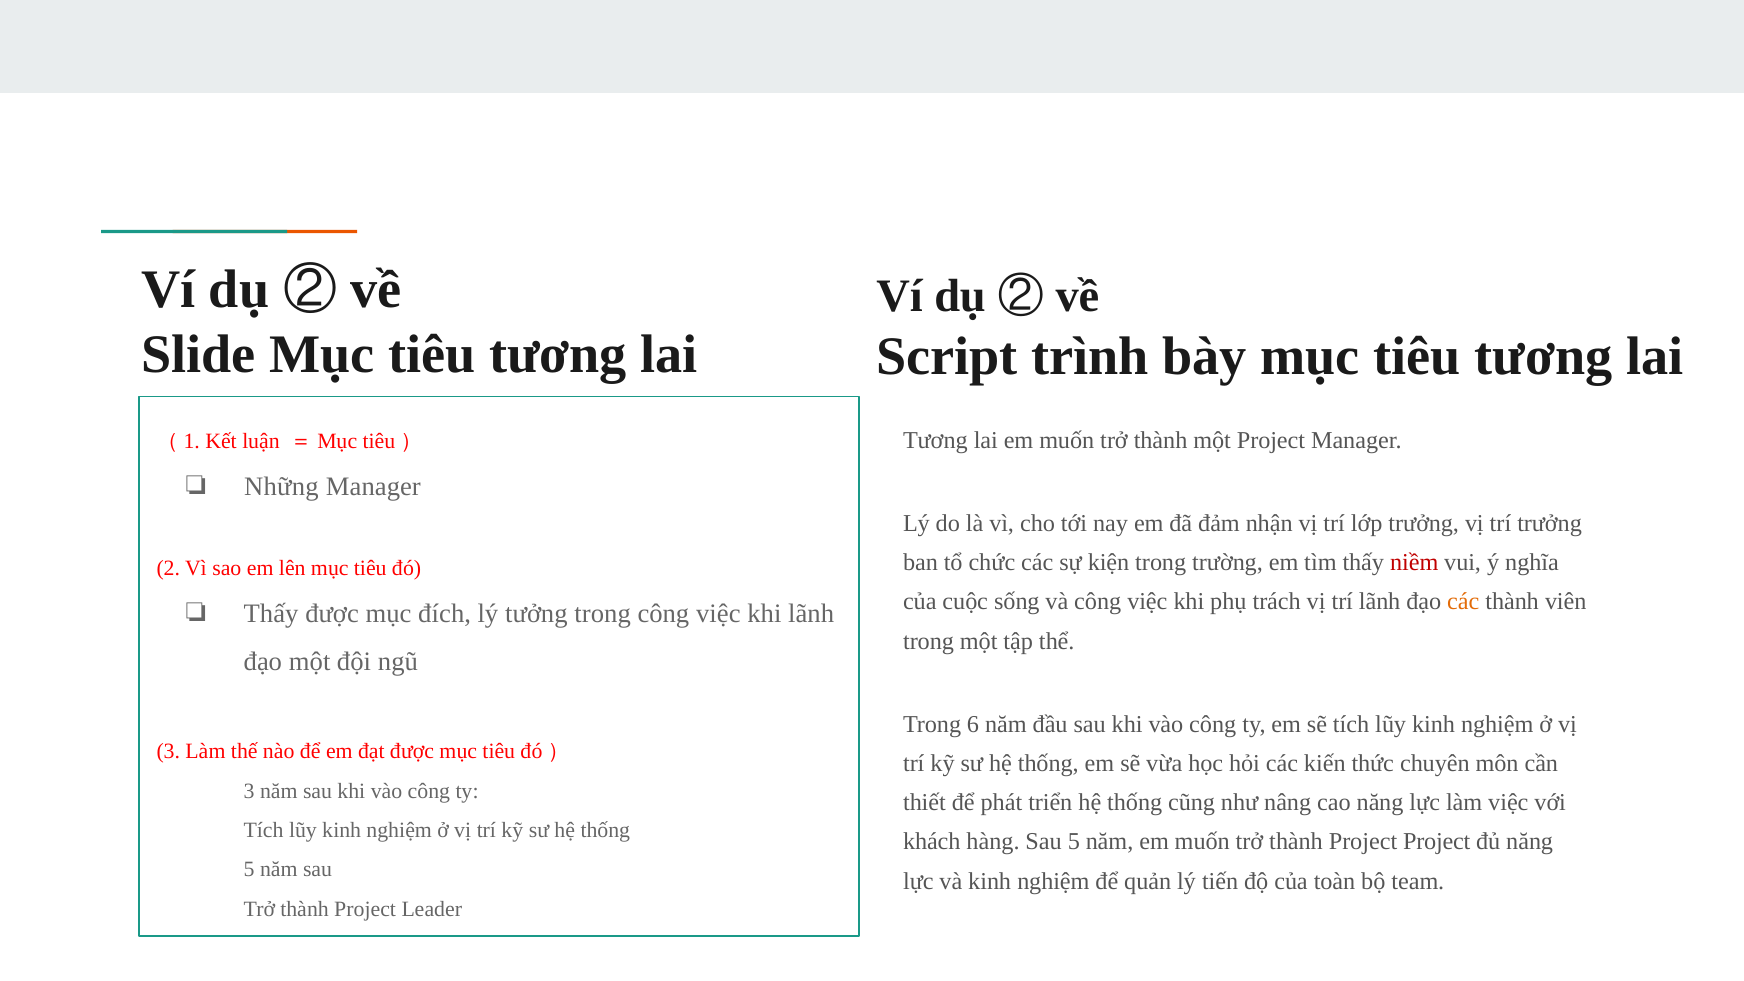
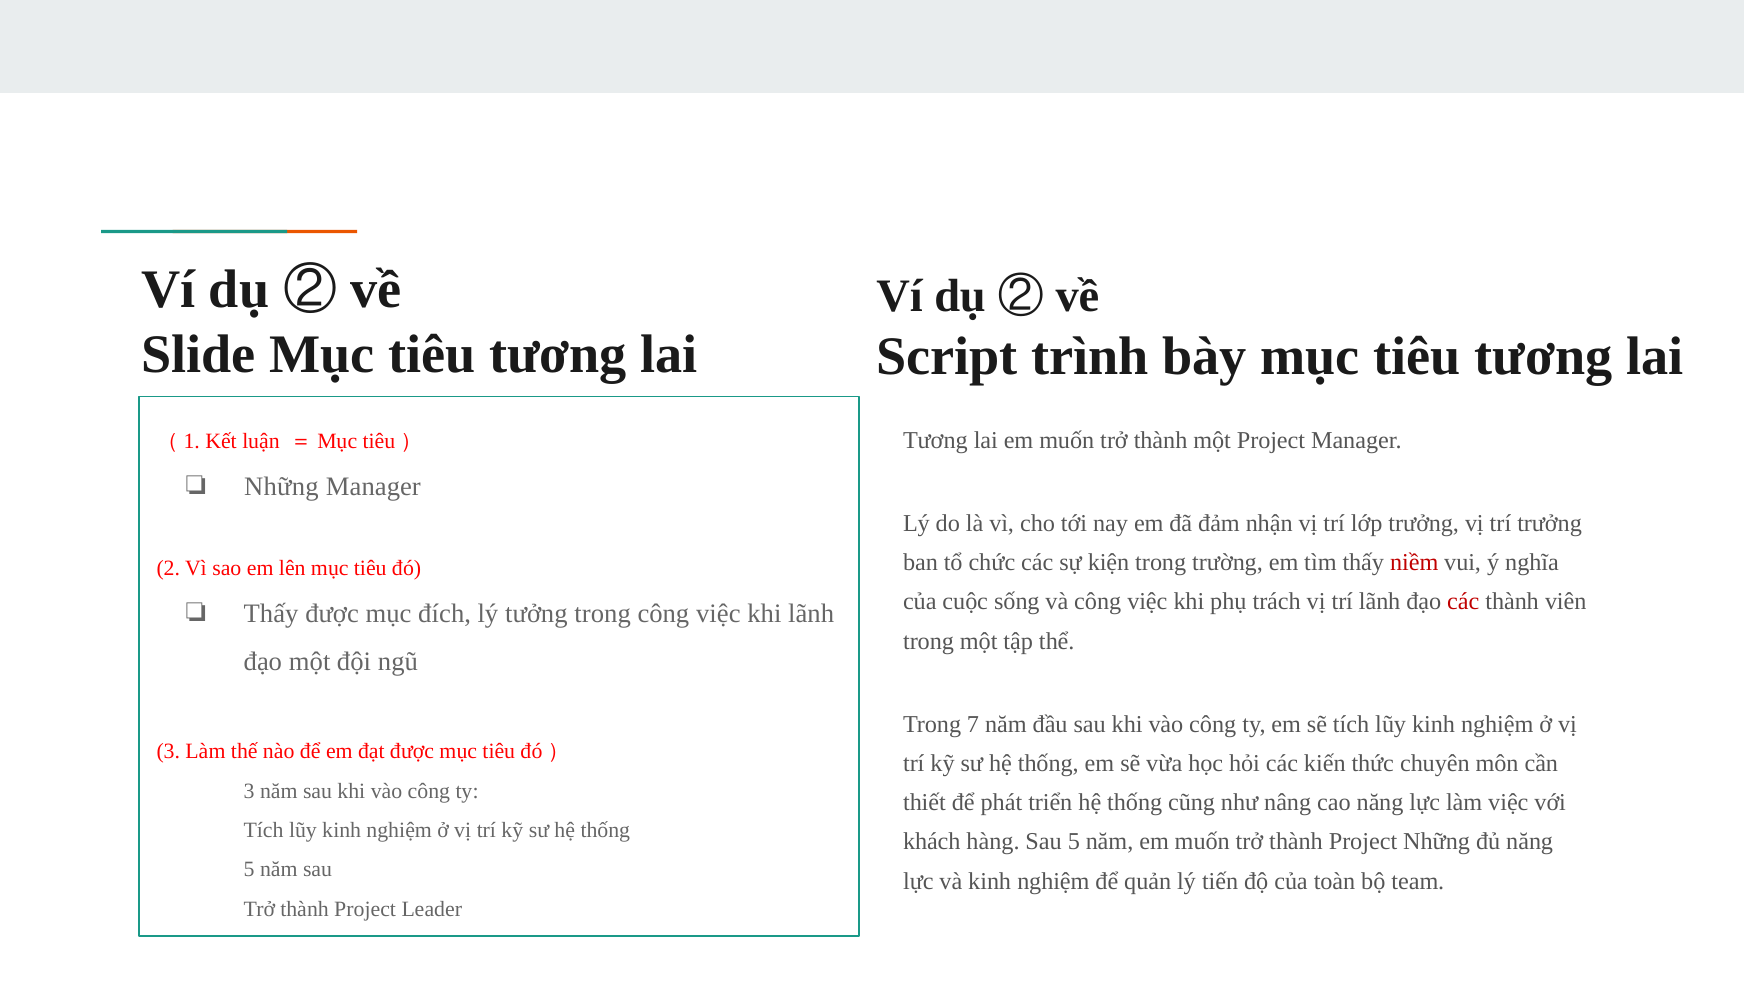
các at (1463, 602) colour: orange -> red
6: 6 -> 7
Project Project: Project -> Những
